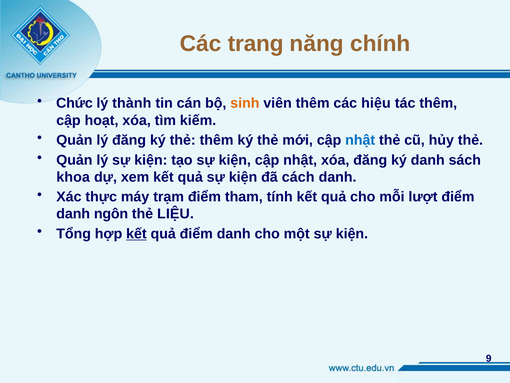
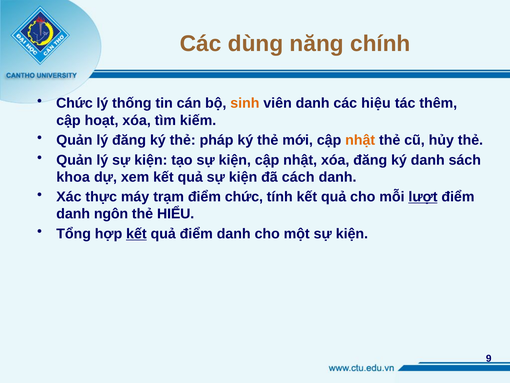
trang: trang -> dùng
thành: thành -> thống
viên thêm: thêm -> danh
thẻ thêm: thêm -> pháp
nhật at (360, 140) colour: blue -> orange
điểm tham: tham -> chức
lượt underline: none -> present
LIỆU: LIỆU -> HIỂU
